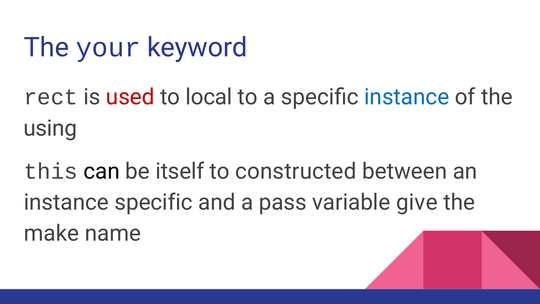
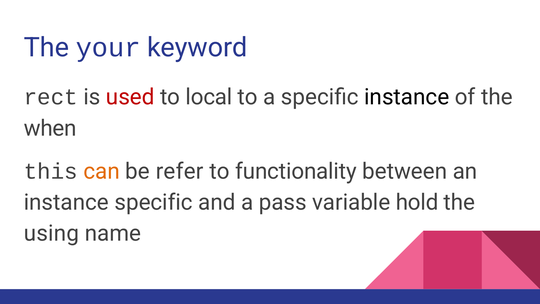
instance at (407, 97) colour: blue -> black
using: using -> when
can colour: black -> orange
itself: itself -> refer
constructed: constructed -> functionality
give: give -> hold
make: make -> using
